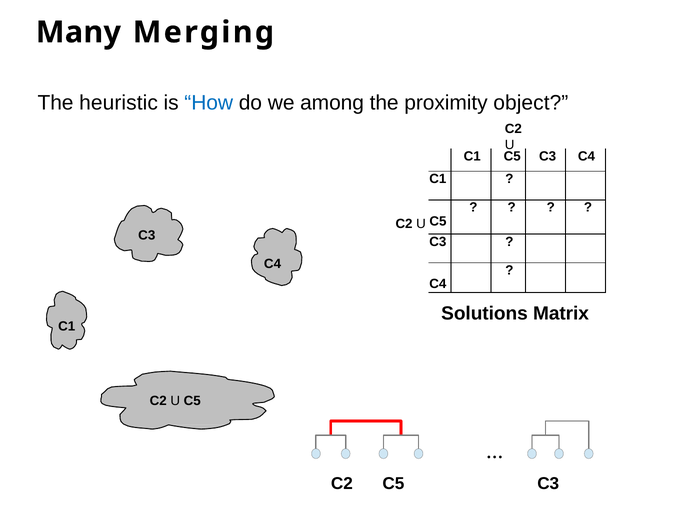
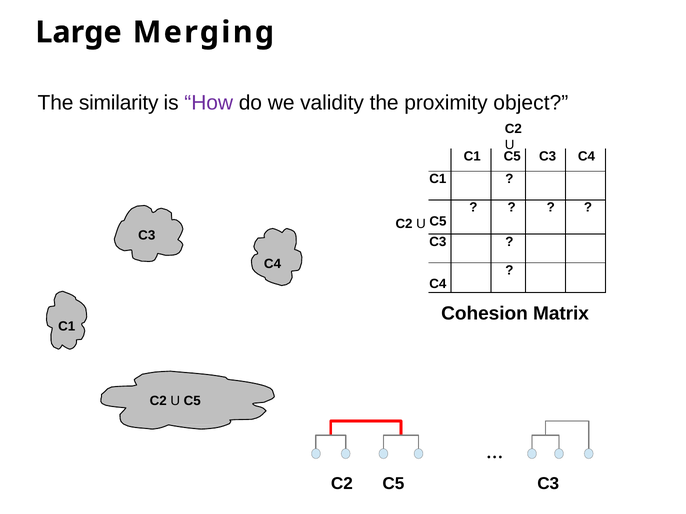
Many: Many -> Large
heuristic: heuristic -> similarity
How colour: blue -> purple
among: among -> validity
Solutions: Solutions -> Cohesion
